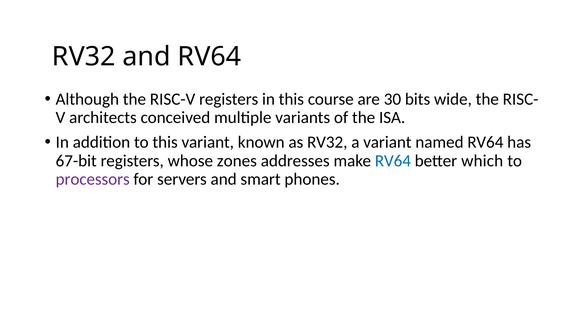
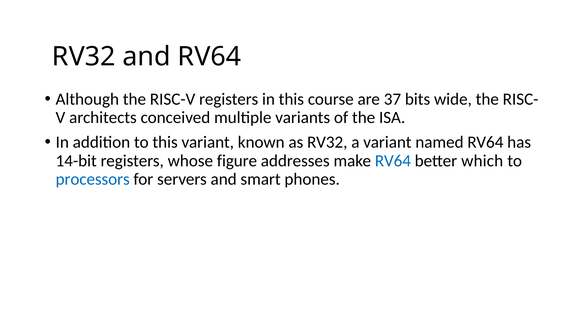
30: 30 -> 37
67-bit: 67-bit -> 14-bit
zones: zones -> figure
processors colour: purple -> blue
